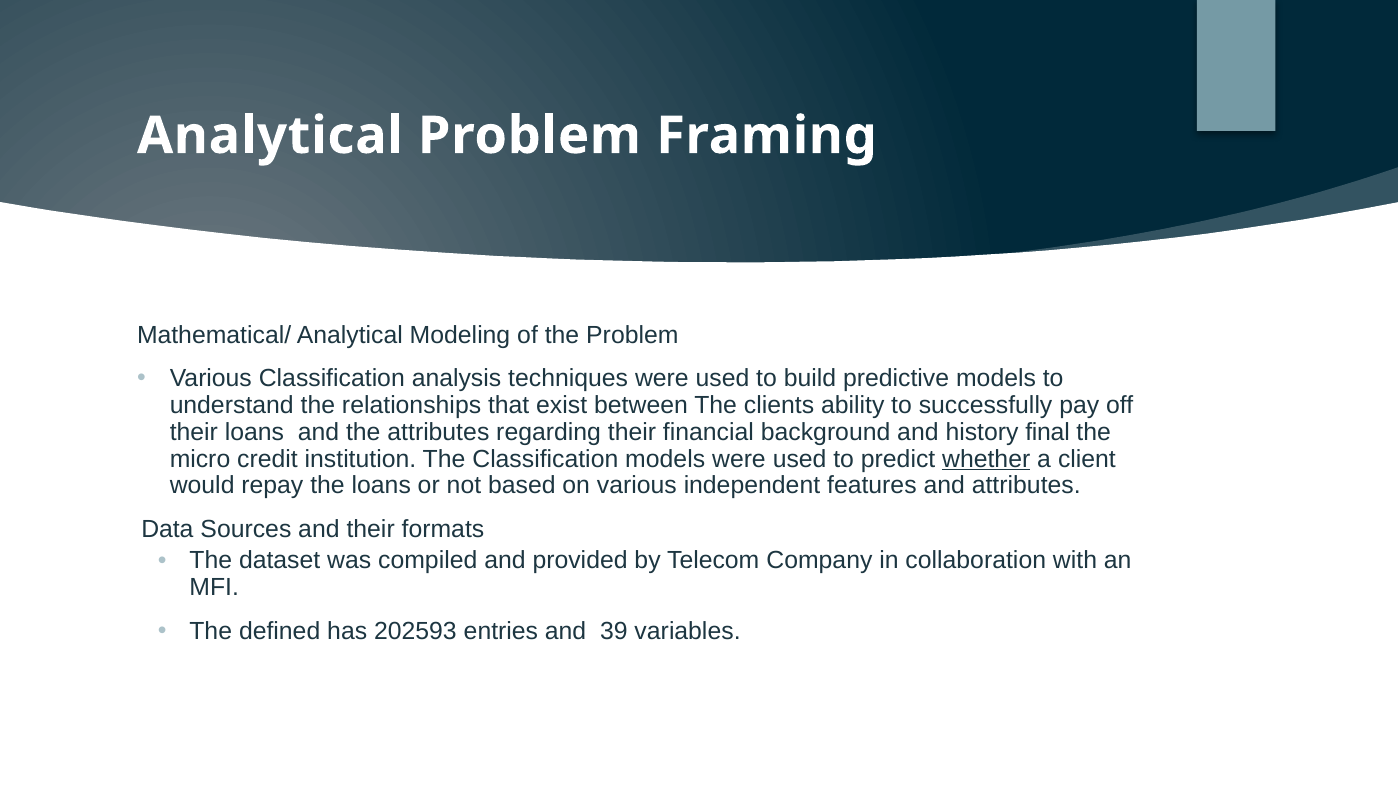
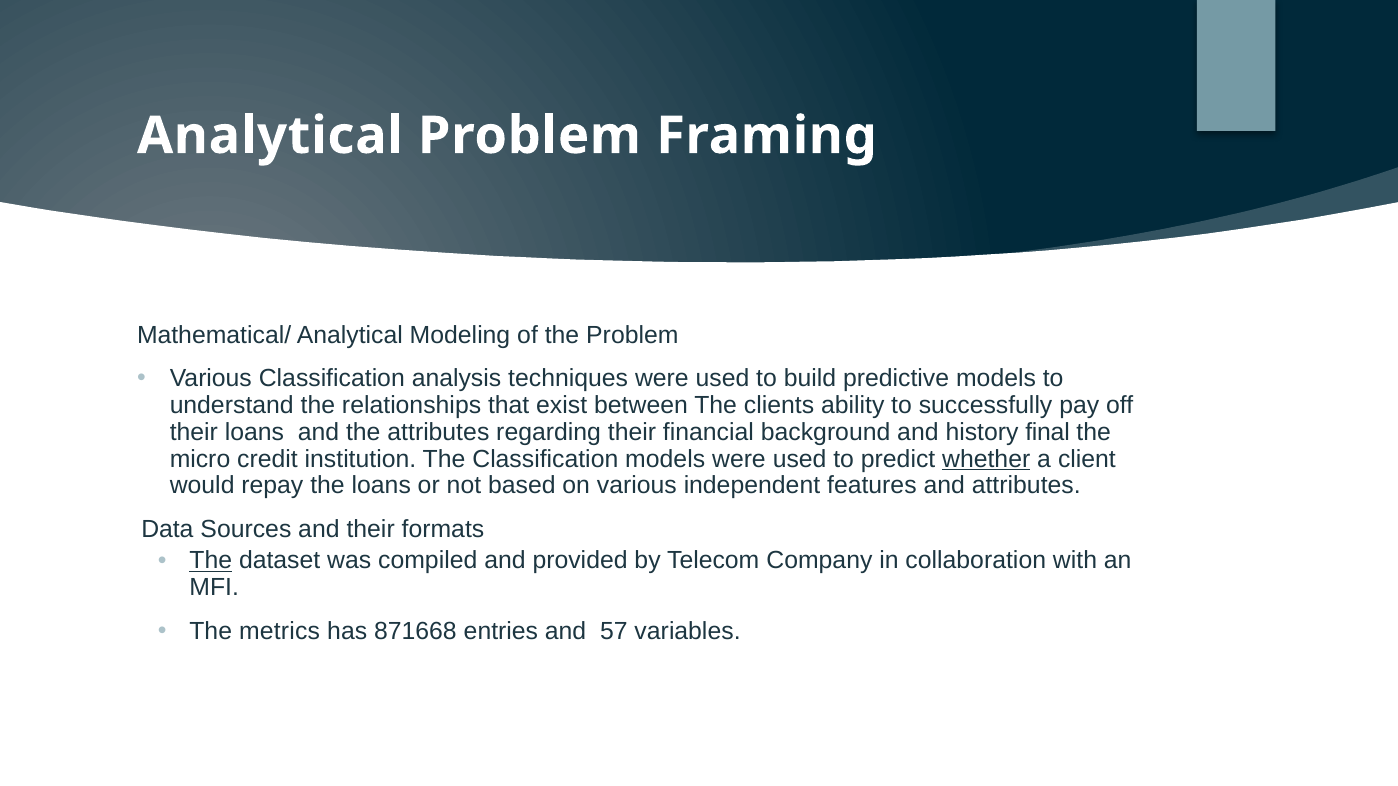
The at (211, 561) underline: none -> present
defined: defined -> metrics
202593: 202593 -> 871668
39: 39 -> 57
